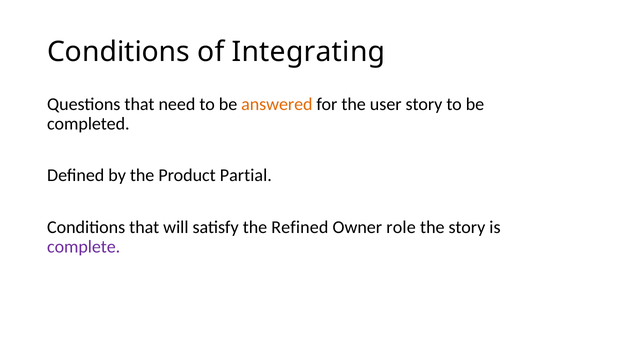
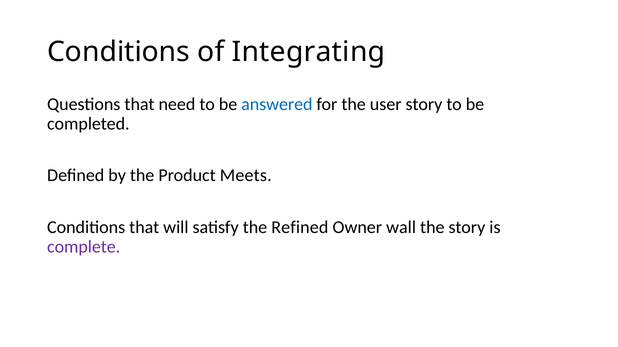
answered colour: orange -> blue
Partial: Partial -> Meets
role: role -> wall
